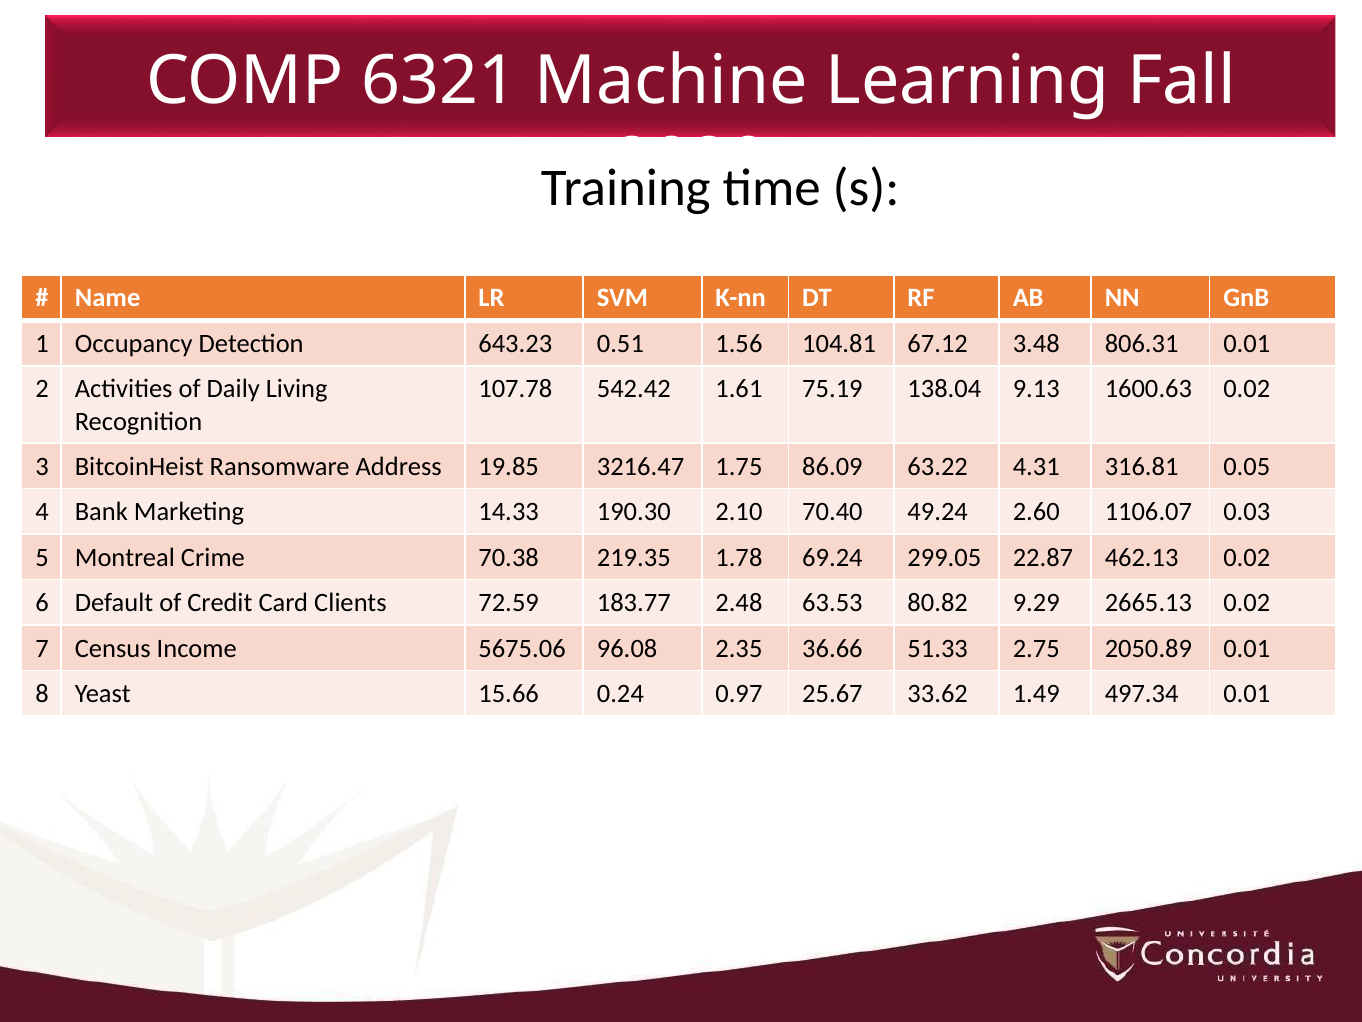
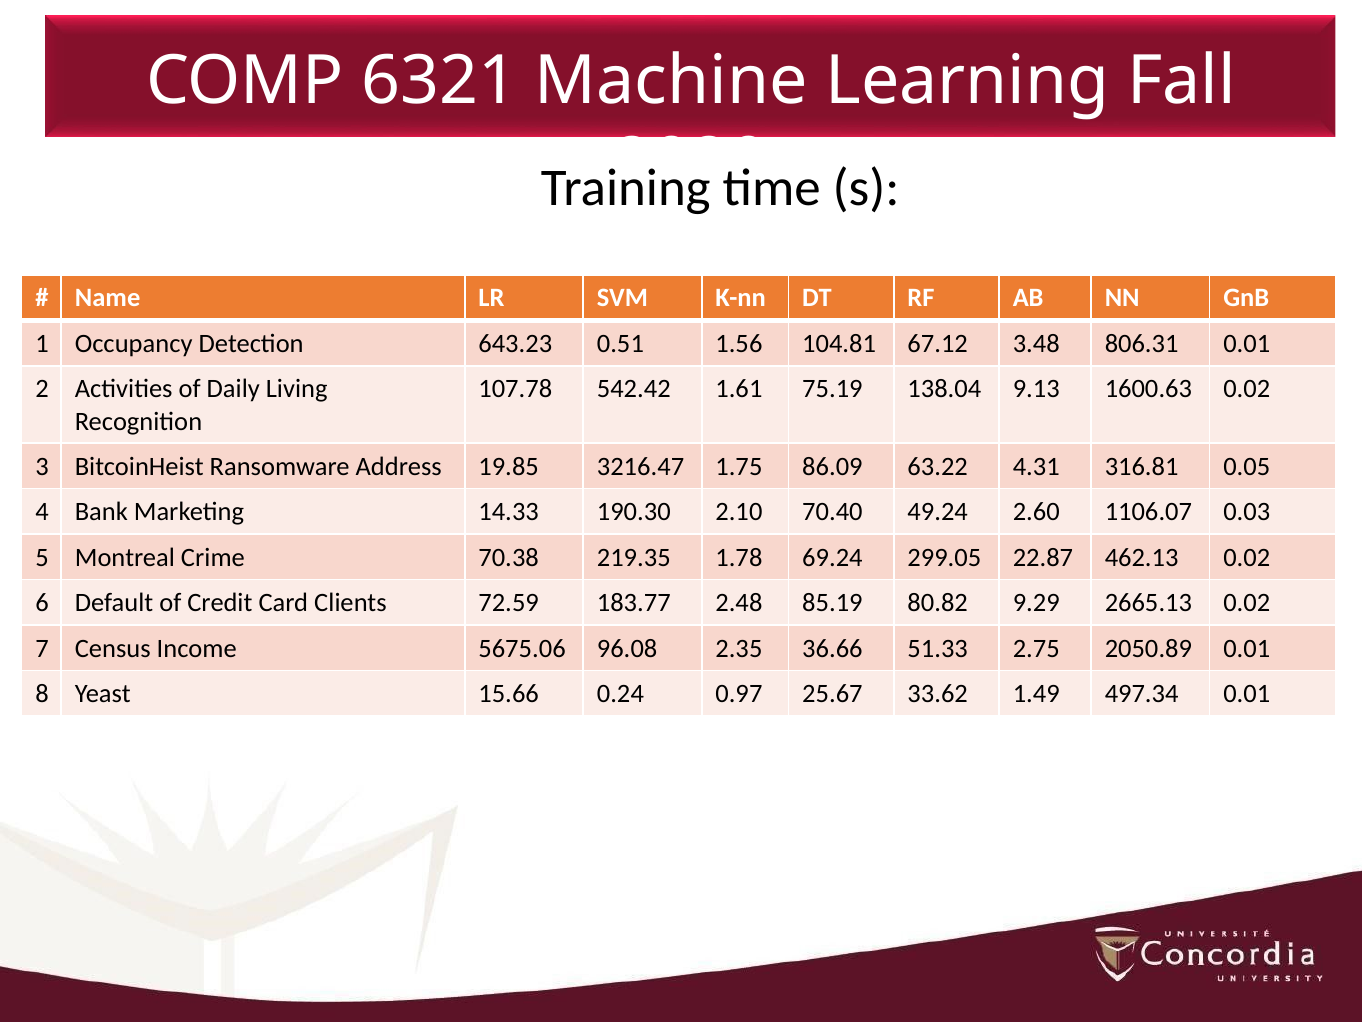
63.53: 63.53 -> 85.19
